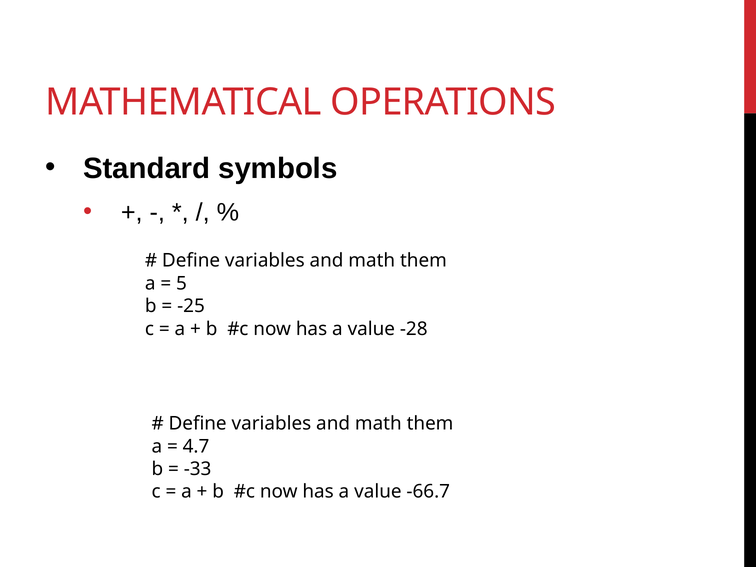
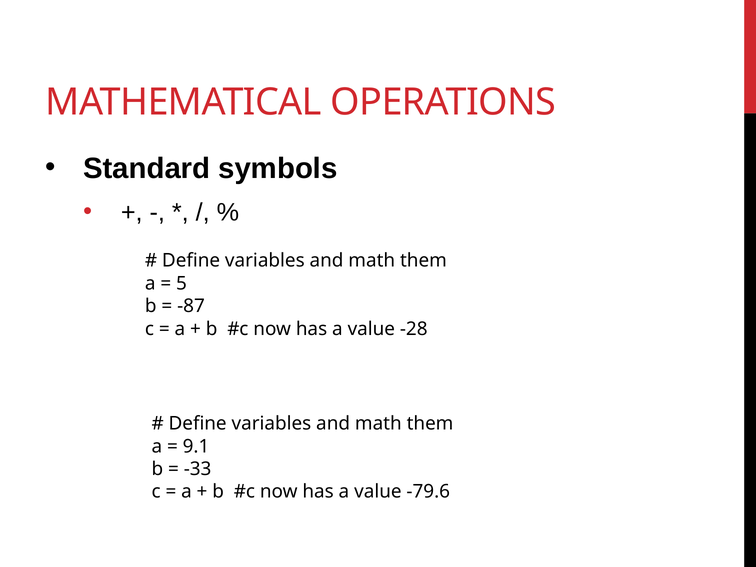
-25: -25 -> -87
4.7: 4.7 -> 9.1
-66.7: -66.7 -> -79.6
